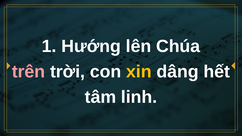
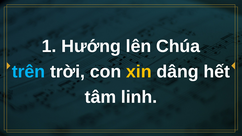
trên colour: pink -> light blue
